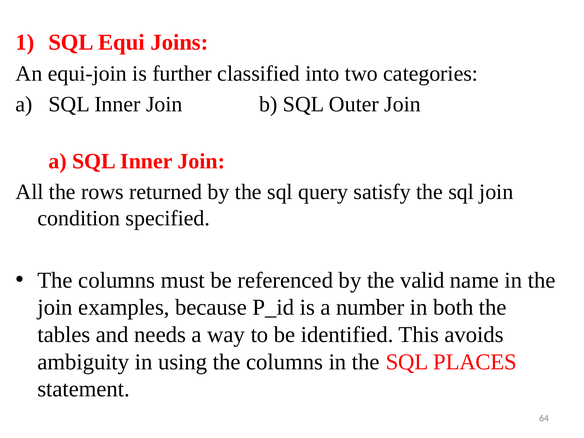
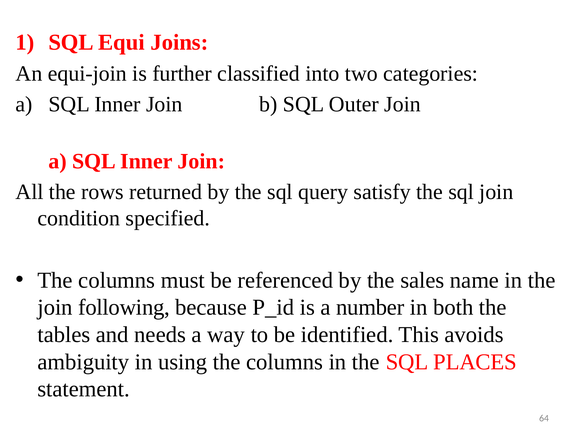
valid: valid -> sales
examples: examples -> following
